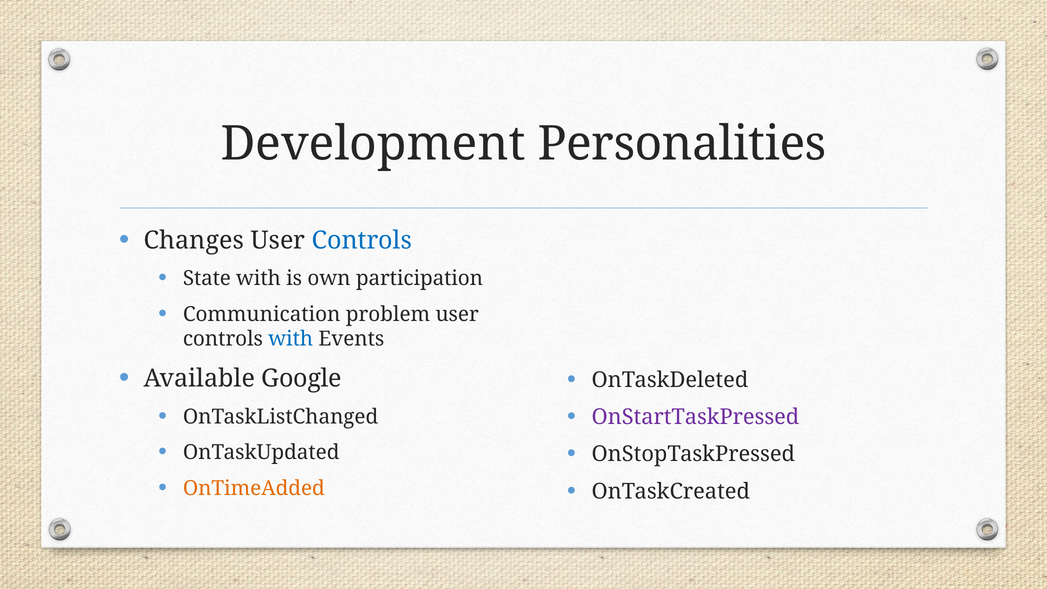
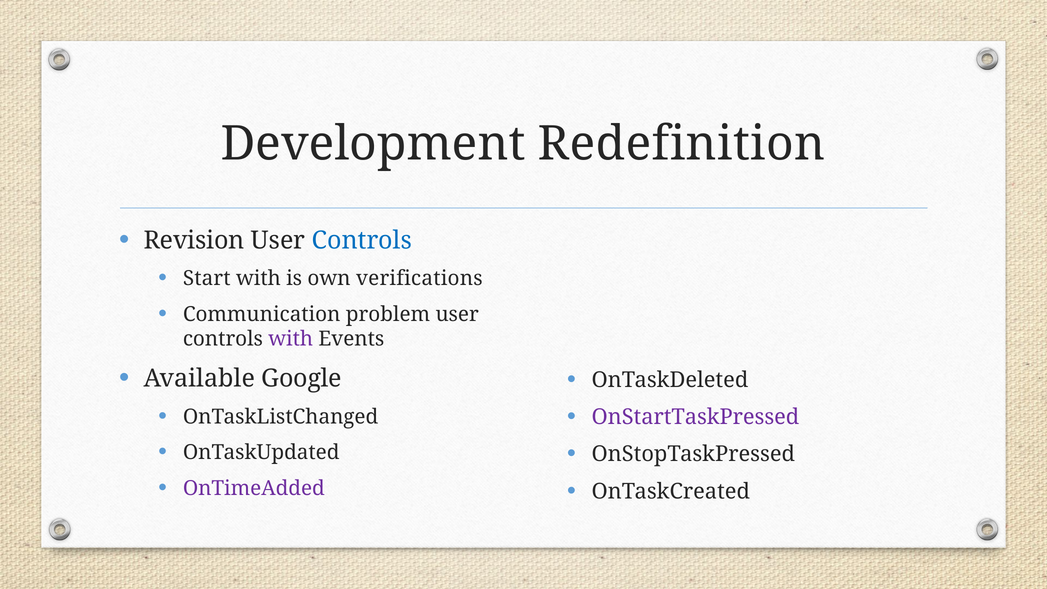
Personalities: Personalities -> Redefinition
Changes: Changes -> Revision
State: State -> Start
participation: participation -> verifications
with at (291, 339) colour: blue -> purple
OnTimeAdded colour: orange -> purple
